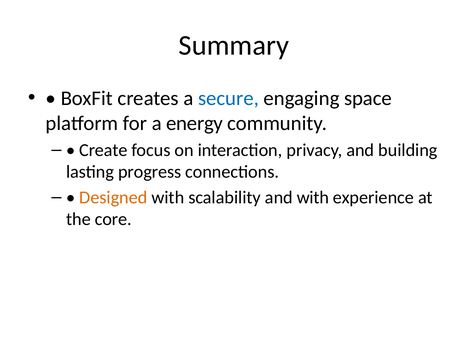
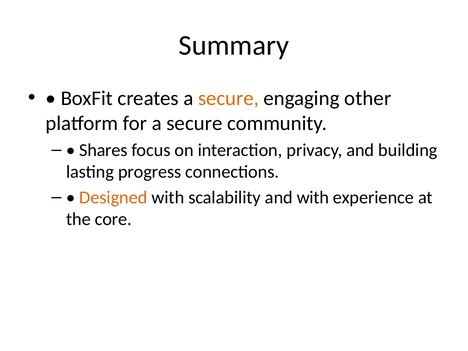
secure at (228, 98) colour: blue -> orange
space: space -> other
for a energy: energy -> secure
Create: Create -> Shares
